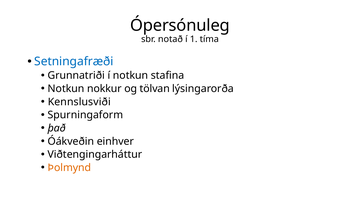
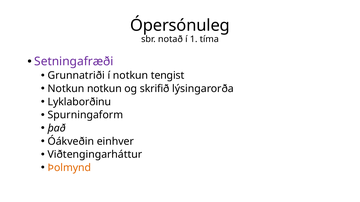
Setningafræði colour: blue -> purple
stafina: stafina -> tengist
Notkun nokkur: nokkur -> notkun
tölvan: tölvan -> skrifið
Kennslusviði: Kennslusviði -> Lyklaborðinu
